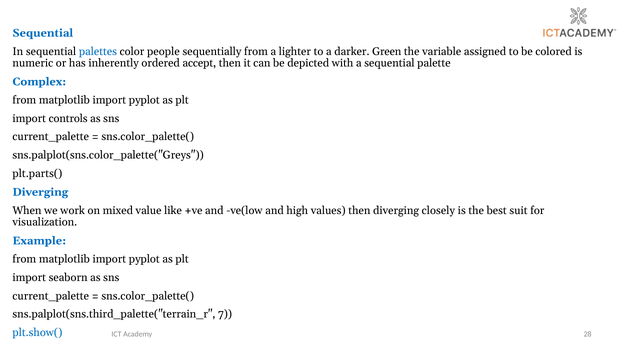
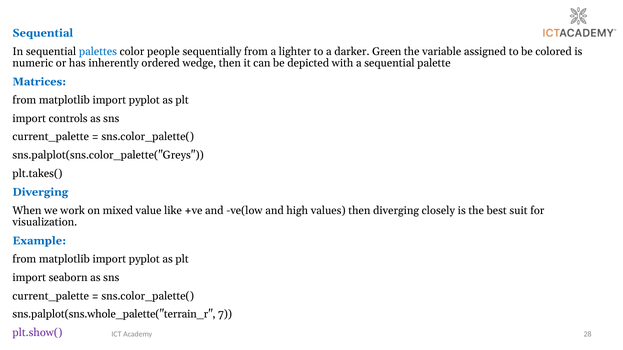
accept: accept -> wedge
Complex: Complex -> Matrices
plt.parts(: plt.parts( -> plt.takes(
sns.palplot(sns.third_palette("terrain_r: sns.palplot(sns.third_palette("terrain_r -> sns.palplot(sns.whole_palette("terrain_r
plt.show( colour: blue -> purple
